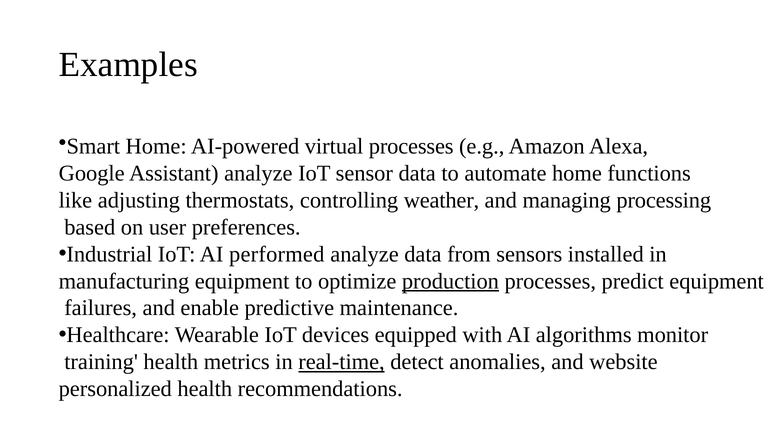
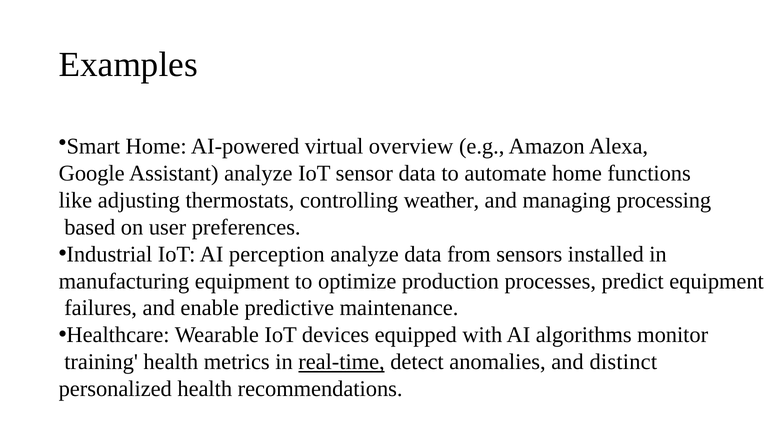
virtual processes: processes -> overview
performed: performed -> perception
production underline: present -> none
website: website -> distinct
